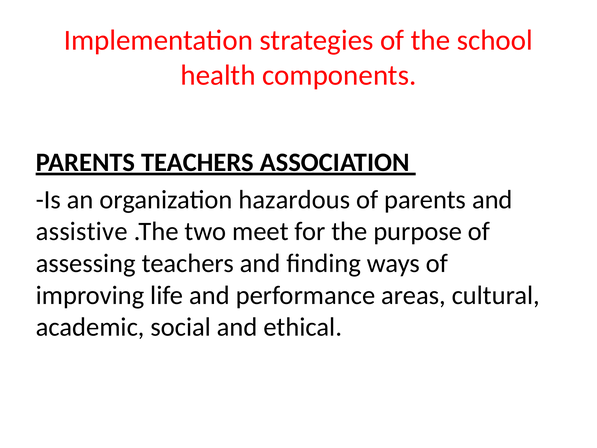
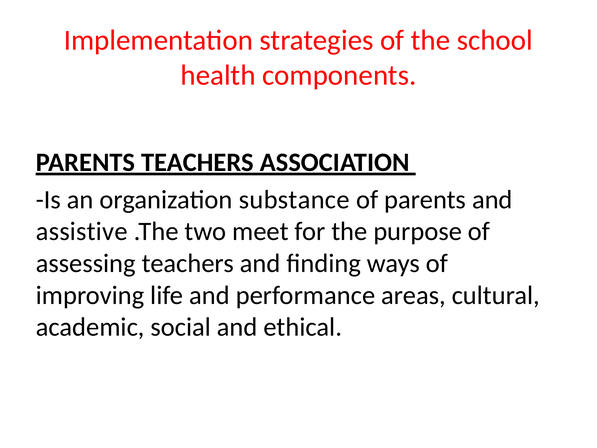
hazardous: hazardous -> substance
